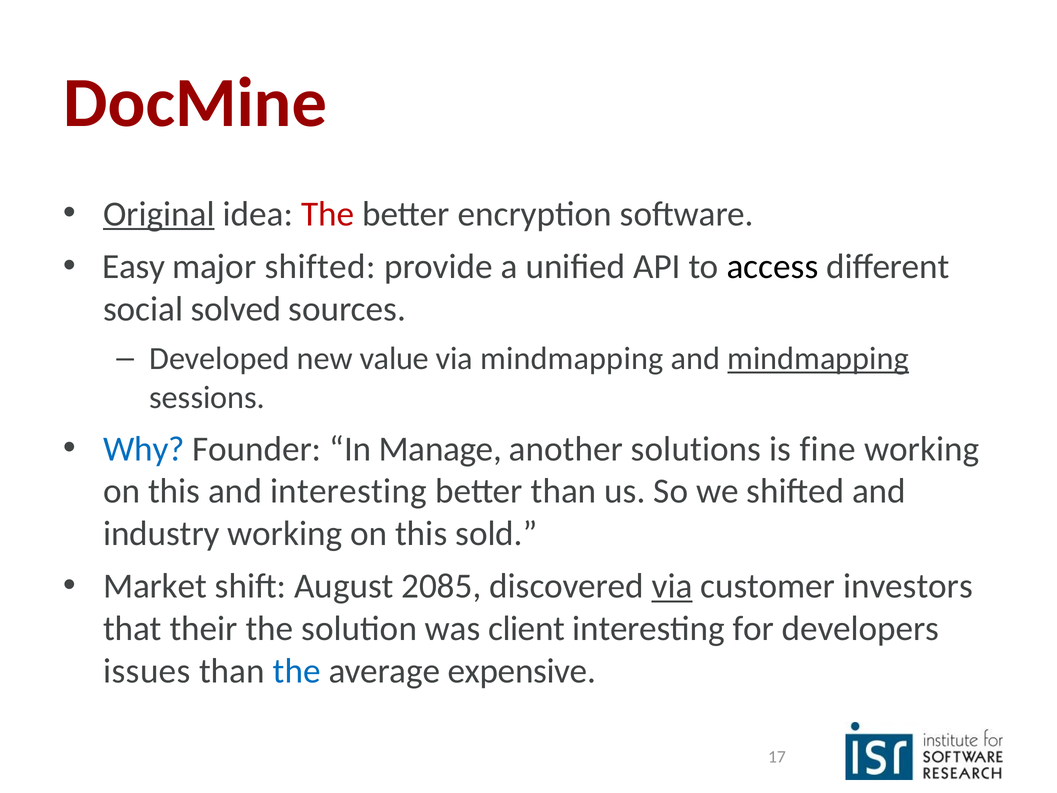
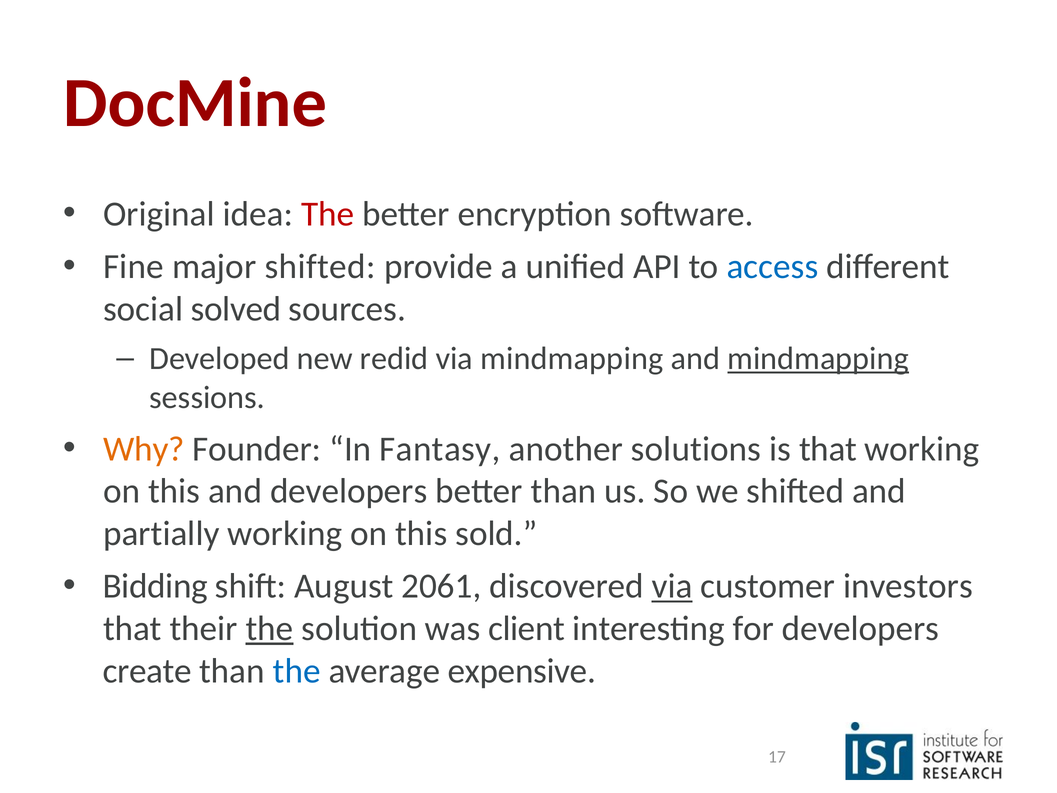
Original underline: present -> none
Easy: Easy -> Fine
access colour: black -> blue
value: value -> redid
Why colour: blue -> orange
Manage: Manage -> Fantasy
is fine: fine -> that
and interesting: interesting -> developers
industry: industry -> partially
Market: Market -> Bidding
2085: 2085 -> 2061
the at (269, 628) underline: none -> present
issues: issues -> create
